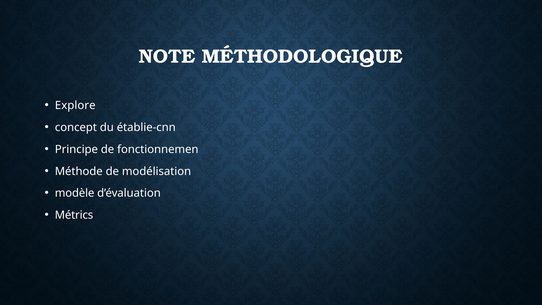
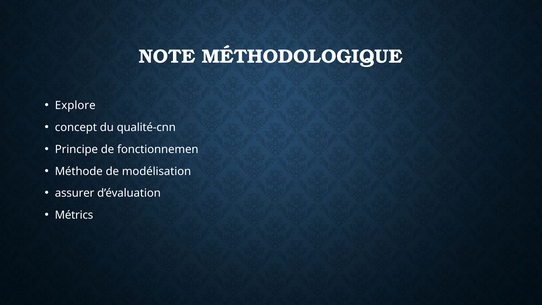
établie-cnn: établie-cnn -> qualité-cnn
modèle: modèle -> assurer
